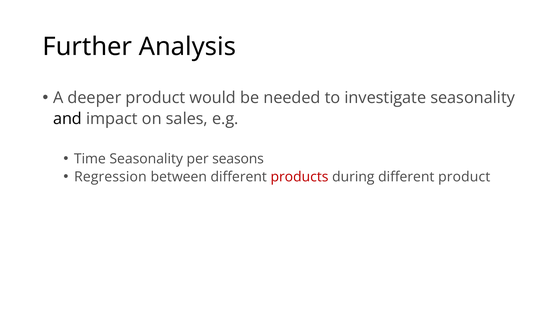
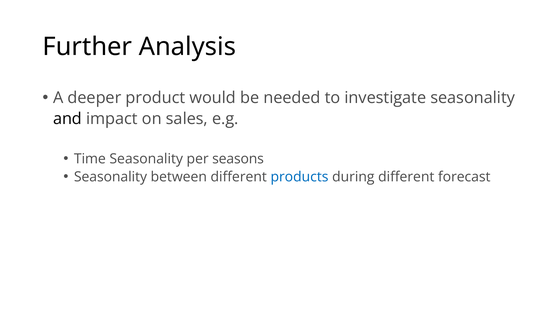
Regression at (110, 177): Regression -> Seasonality
products colour: red -> blue
different product: product -> forecast
